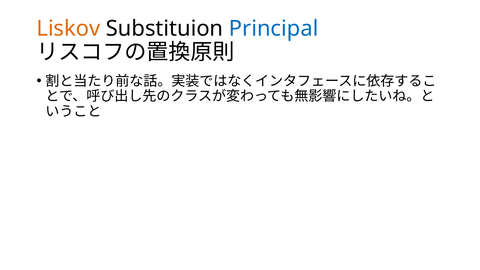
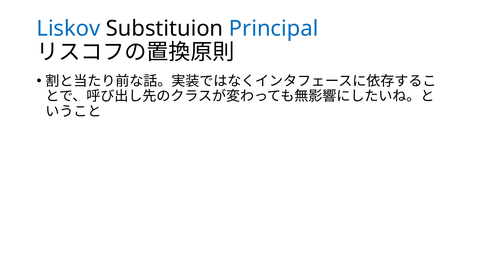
Liskov colour: orange -> blue
